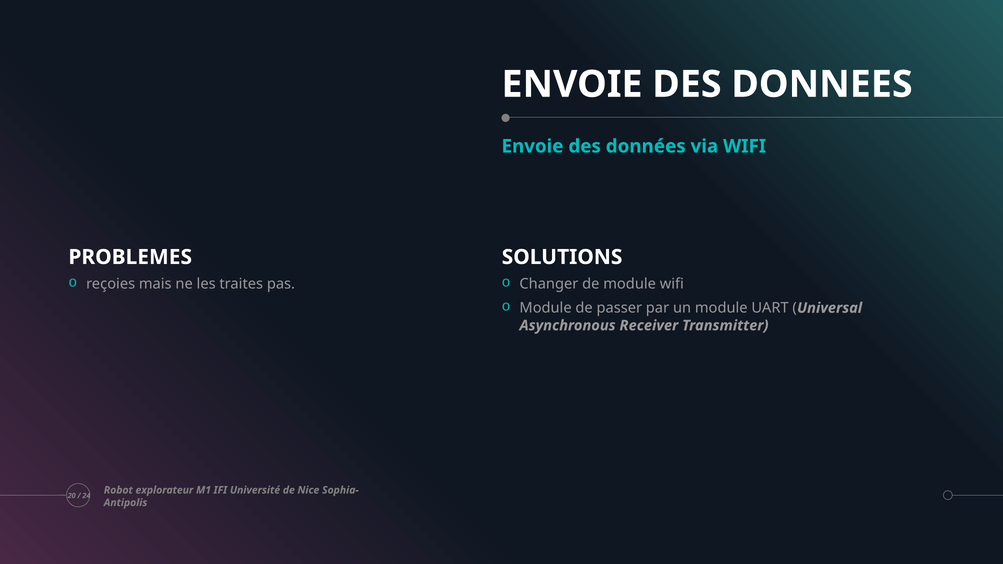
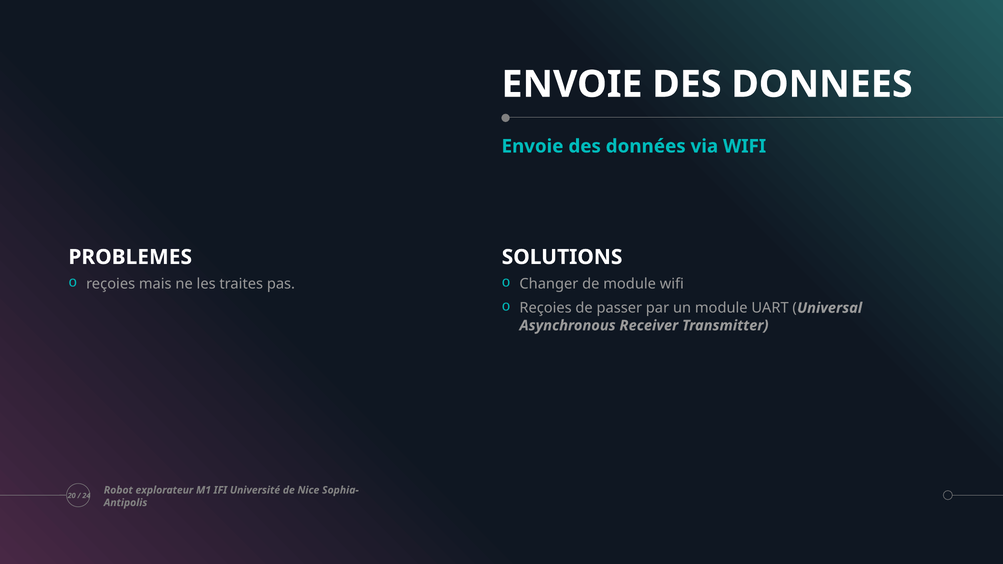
Module at (546, 308): Module -> Reçoies
